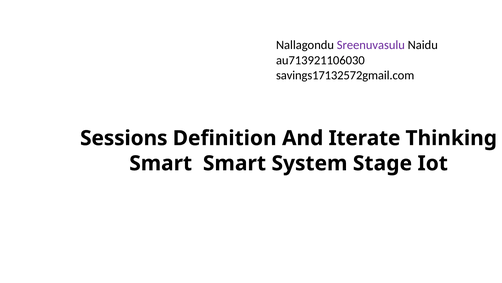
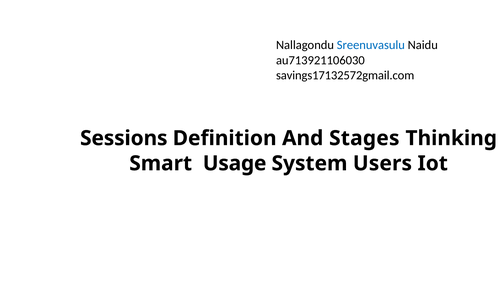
Sreenuvasulu colour: purple -> blue
Iterate: Iterate -> Stages
Smart Smart: Smart -> Usage
Stage: Stage -> Users
